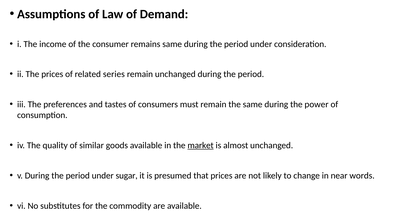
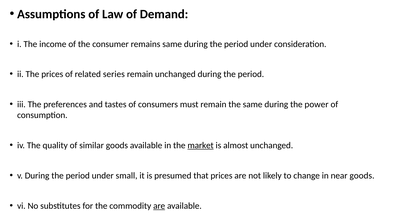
sugar: sugar -> small
near words: words -> goods
are at (159, 206) underline: none -> present
